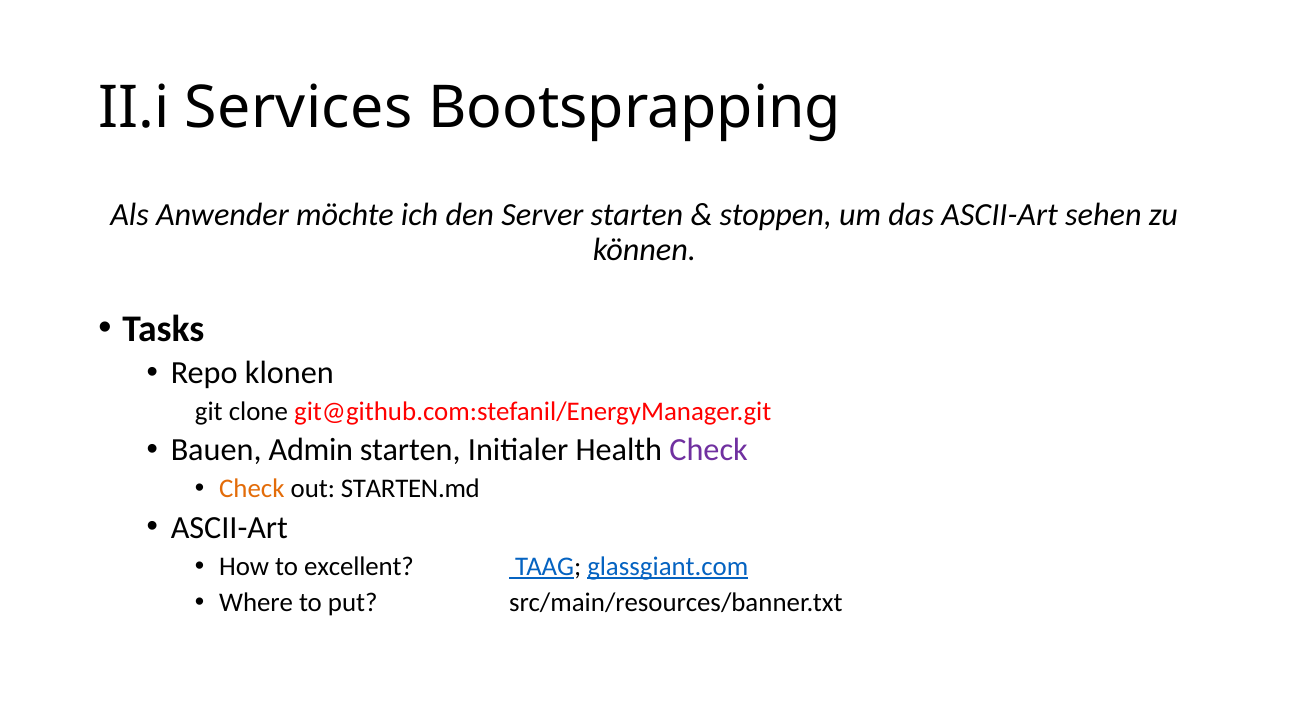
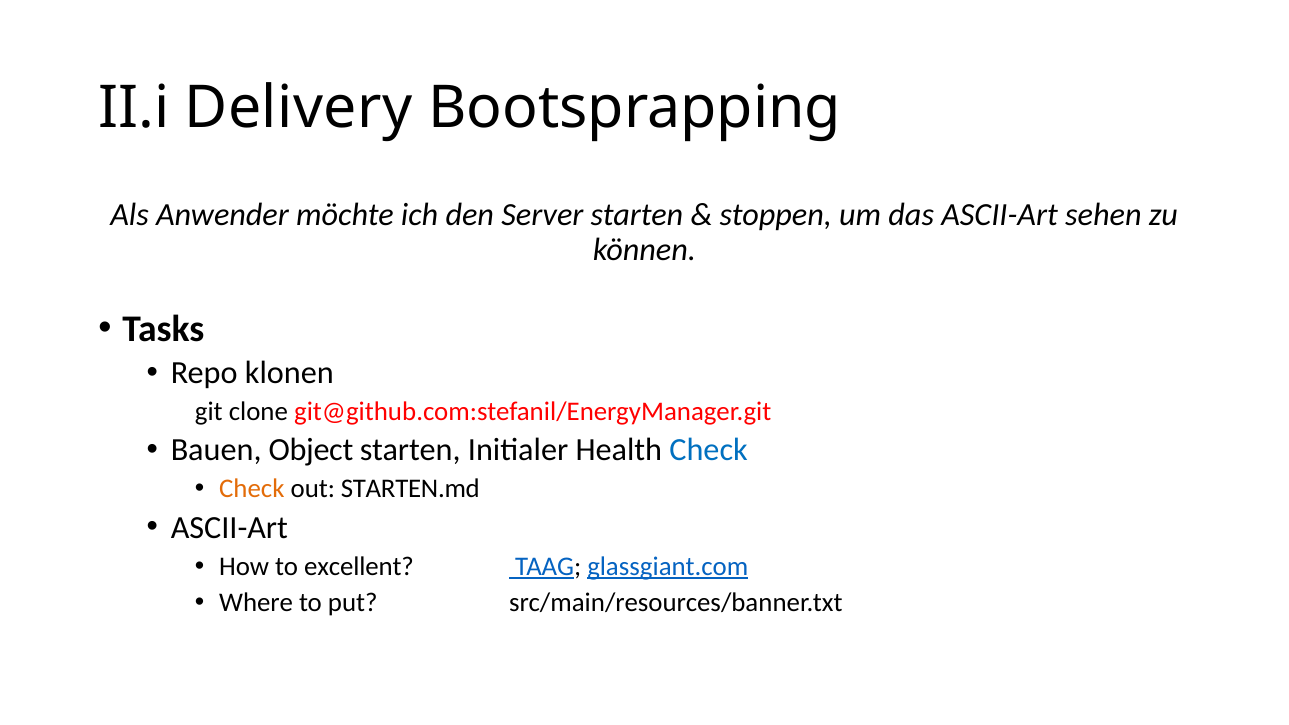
Services: Services -> Delivery
Admin: Admin -> Object
Check at (709, 450) colour: purple -> blue
